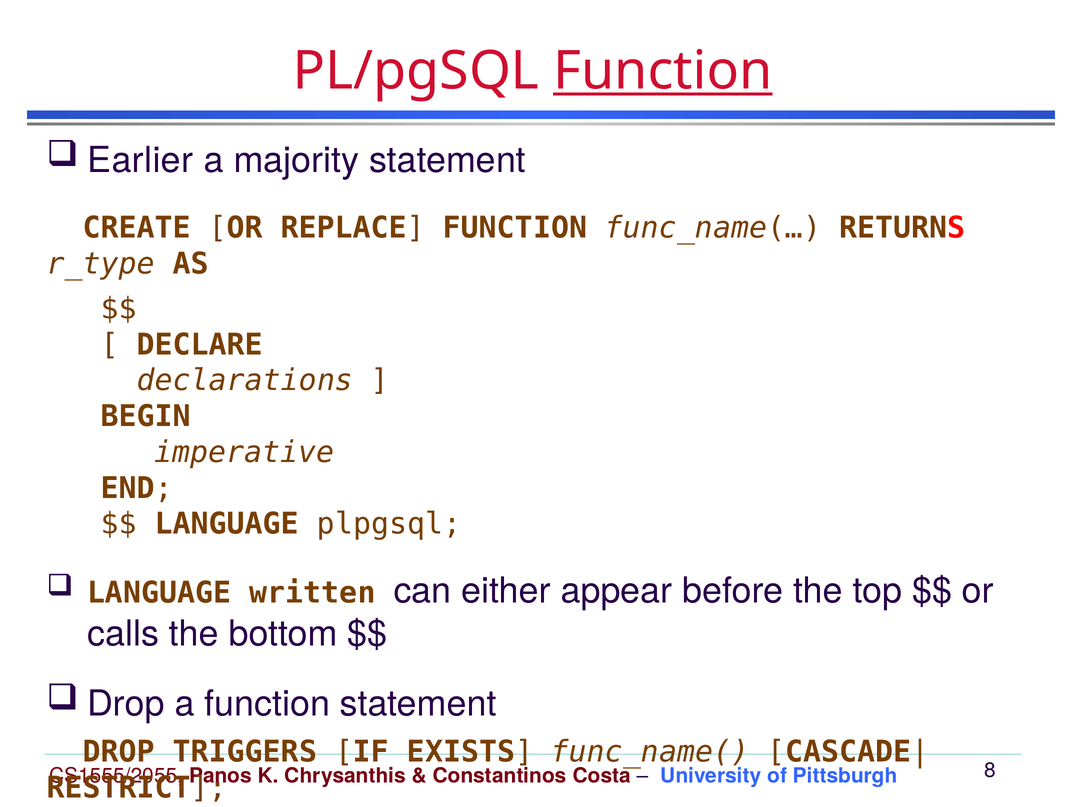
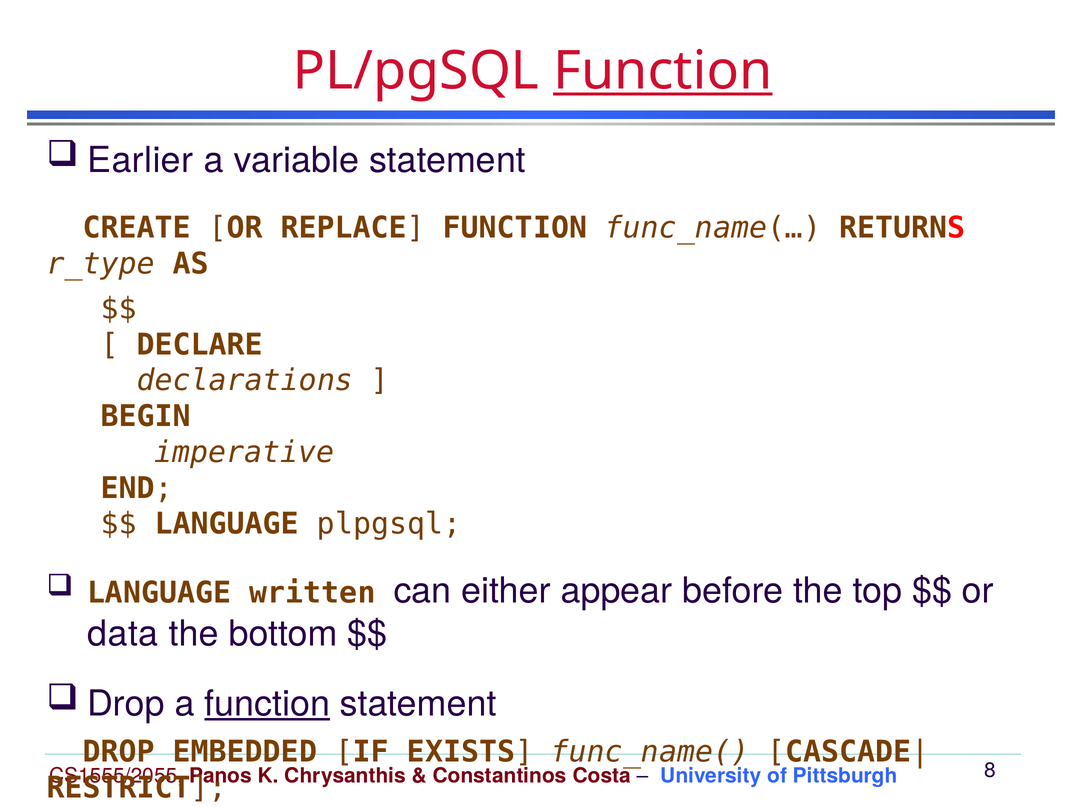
majority: majority -> variable
calls: calls -> data
function at (267, 704) underline: none -> present
TRIGGERS: TRIGGERS -> EMBEDDED
